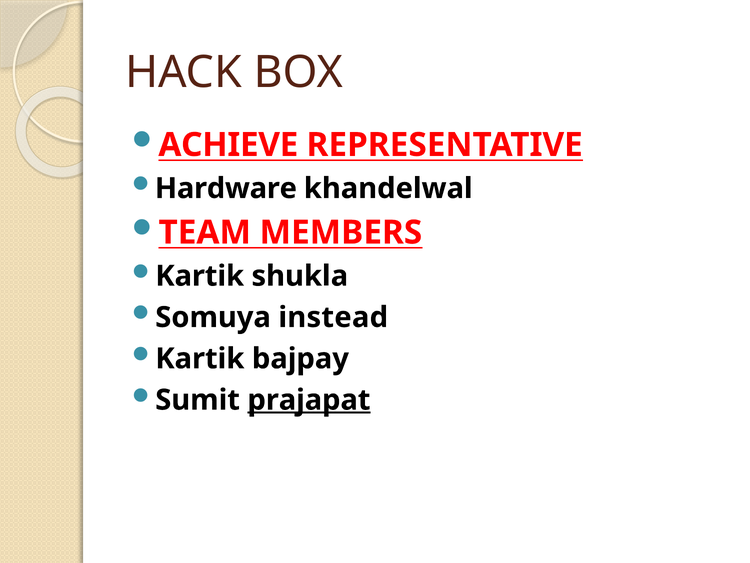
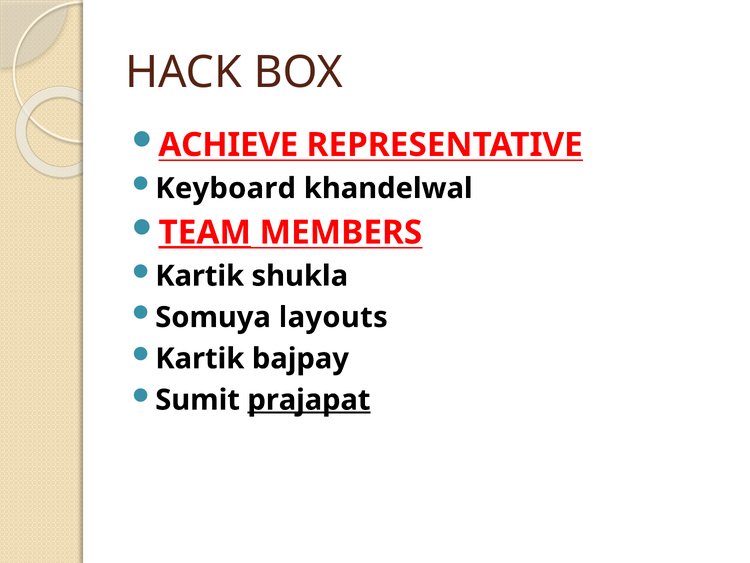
Hardware: Hardware -> Keyboard
TEAM underline: none -> present
instead: instead -> layouts
